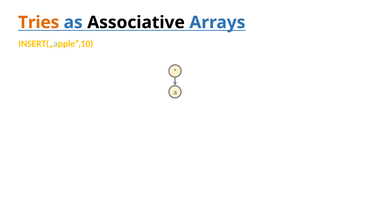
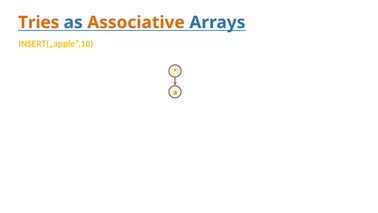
Associative colour: black -> orange
